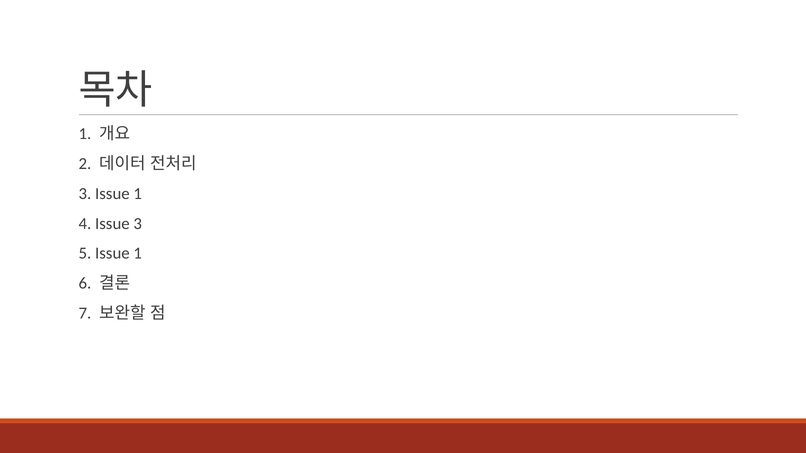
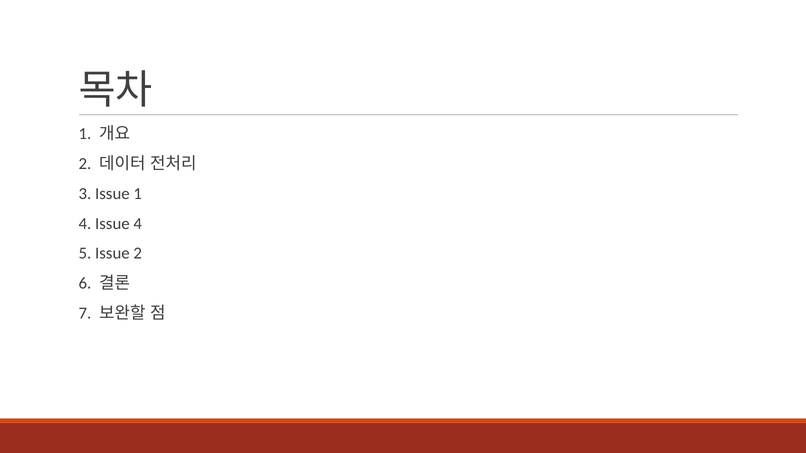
Issue 3: 3 -> 4
5 Issue 1: 1 -> 2
